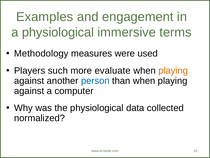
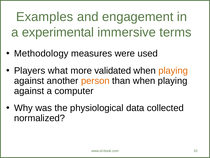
a physiological: physiological -> experimental
such: such -> what
evaluate: evaluate -> validated
person colour: blue -> orange
